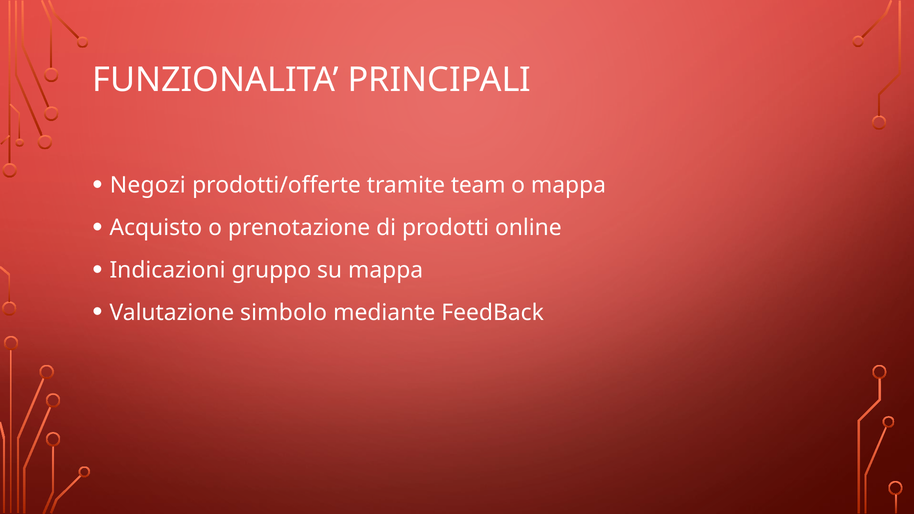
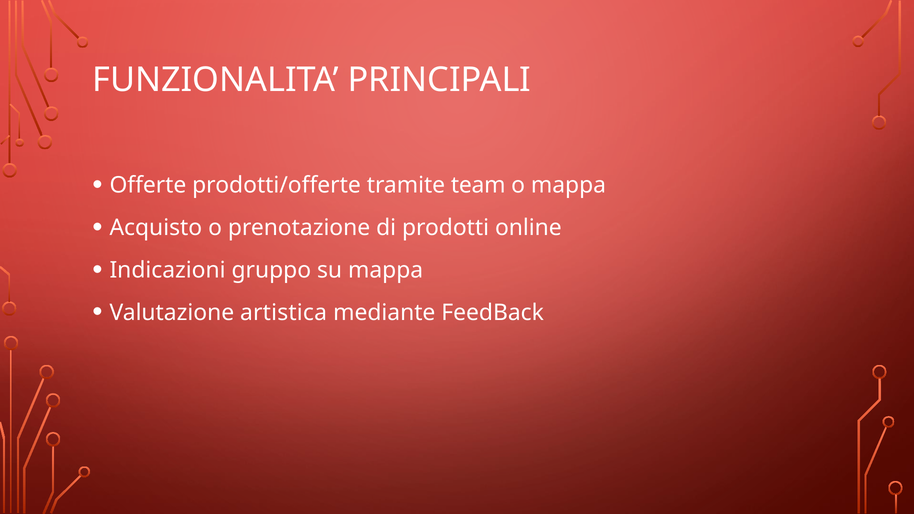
Negozi: Negozi -> Offerte
simbolo: simbolo -> artistica
